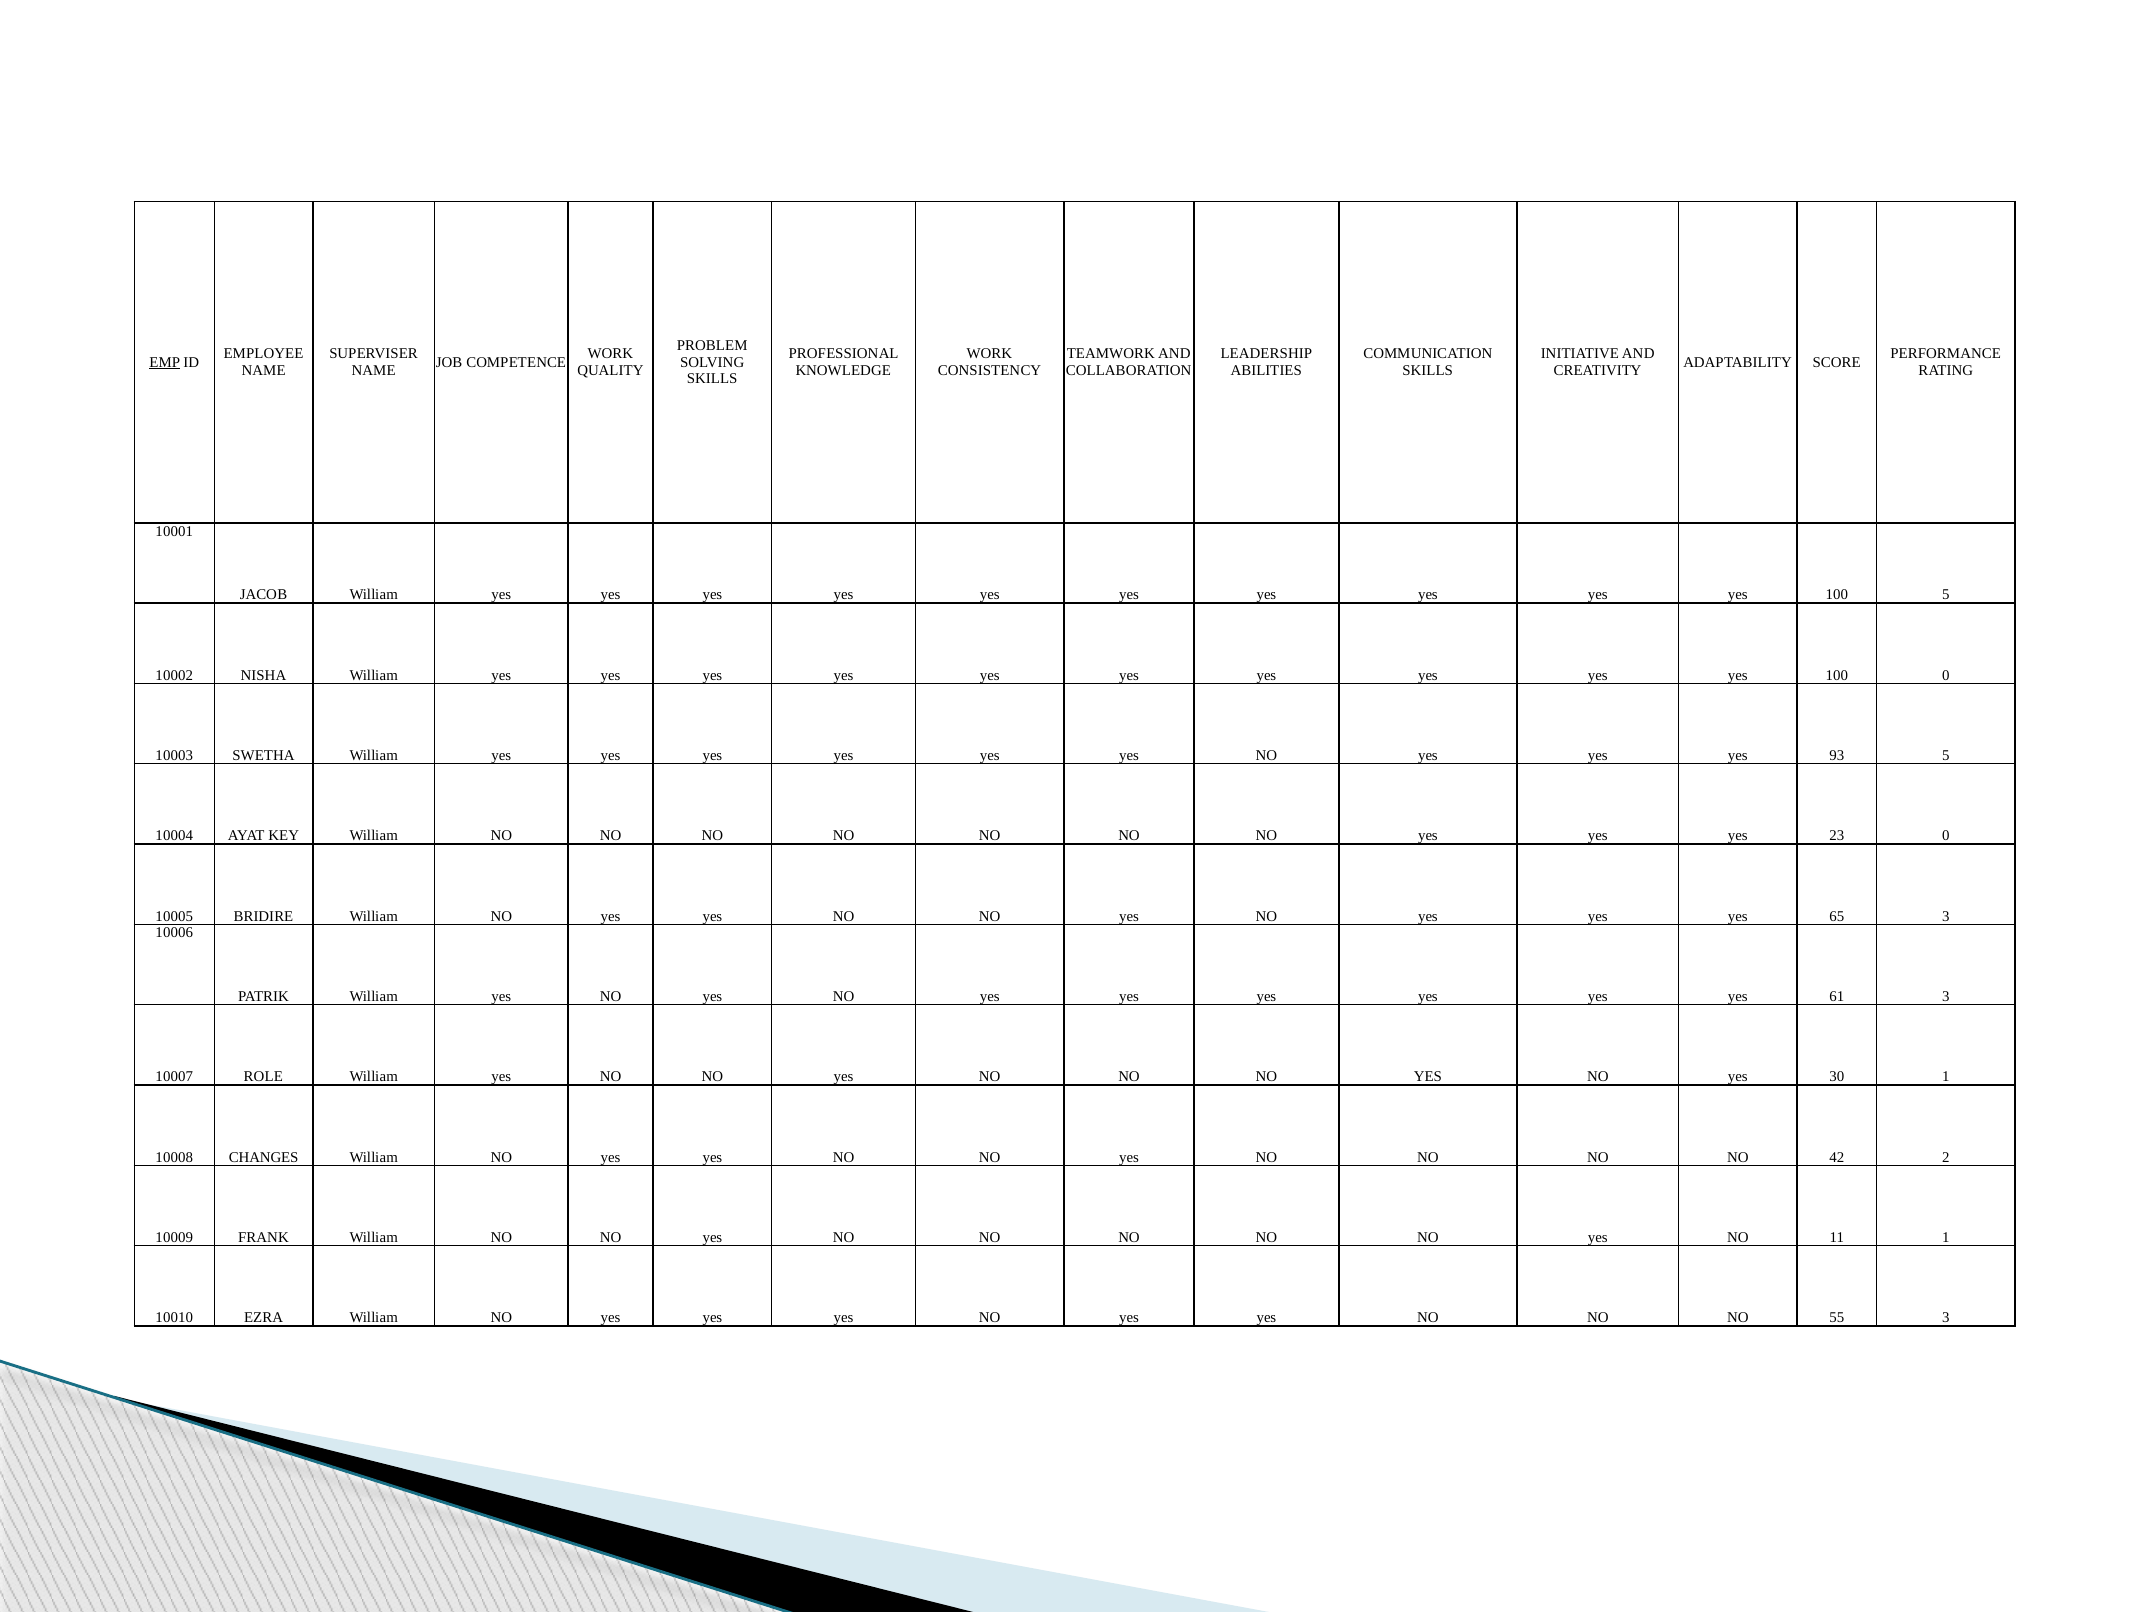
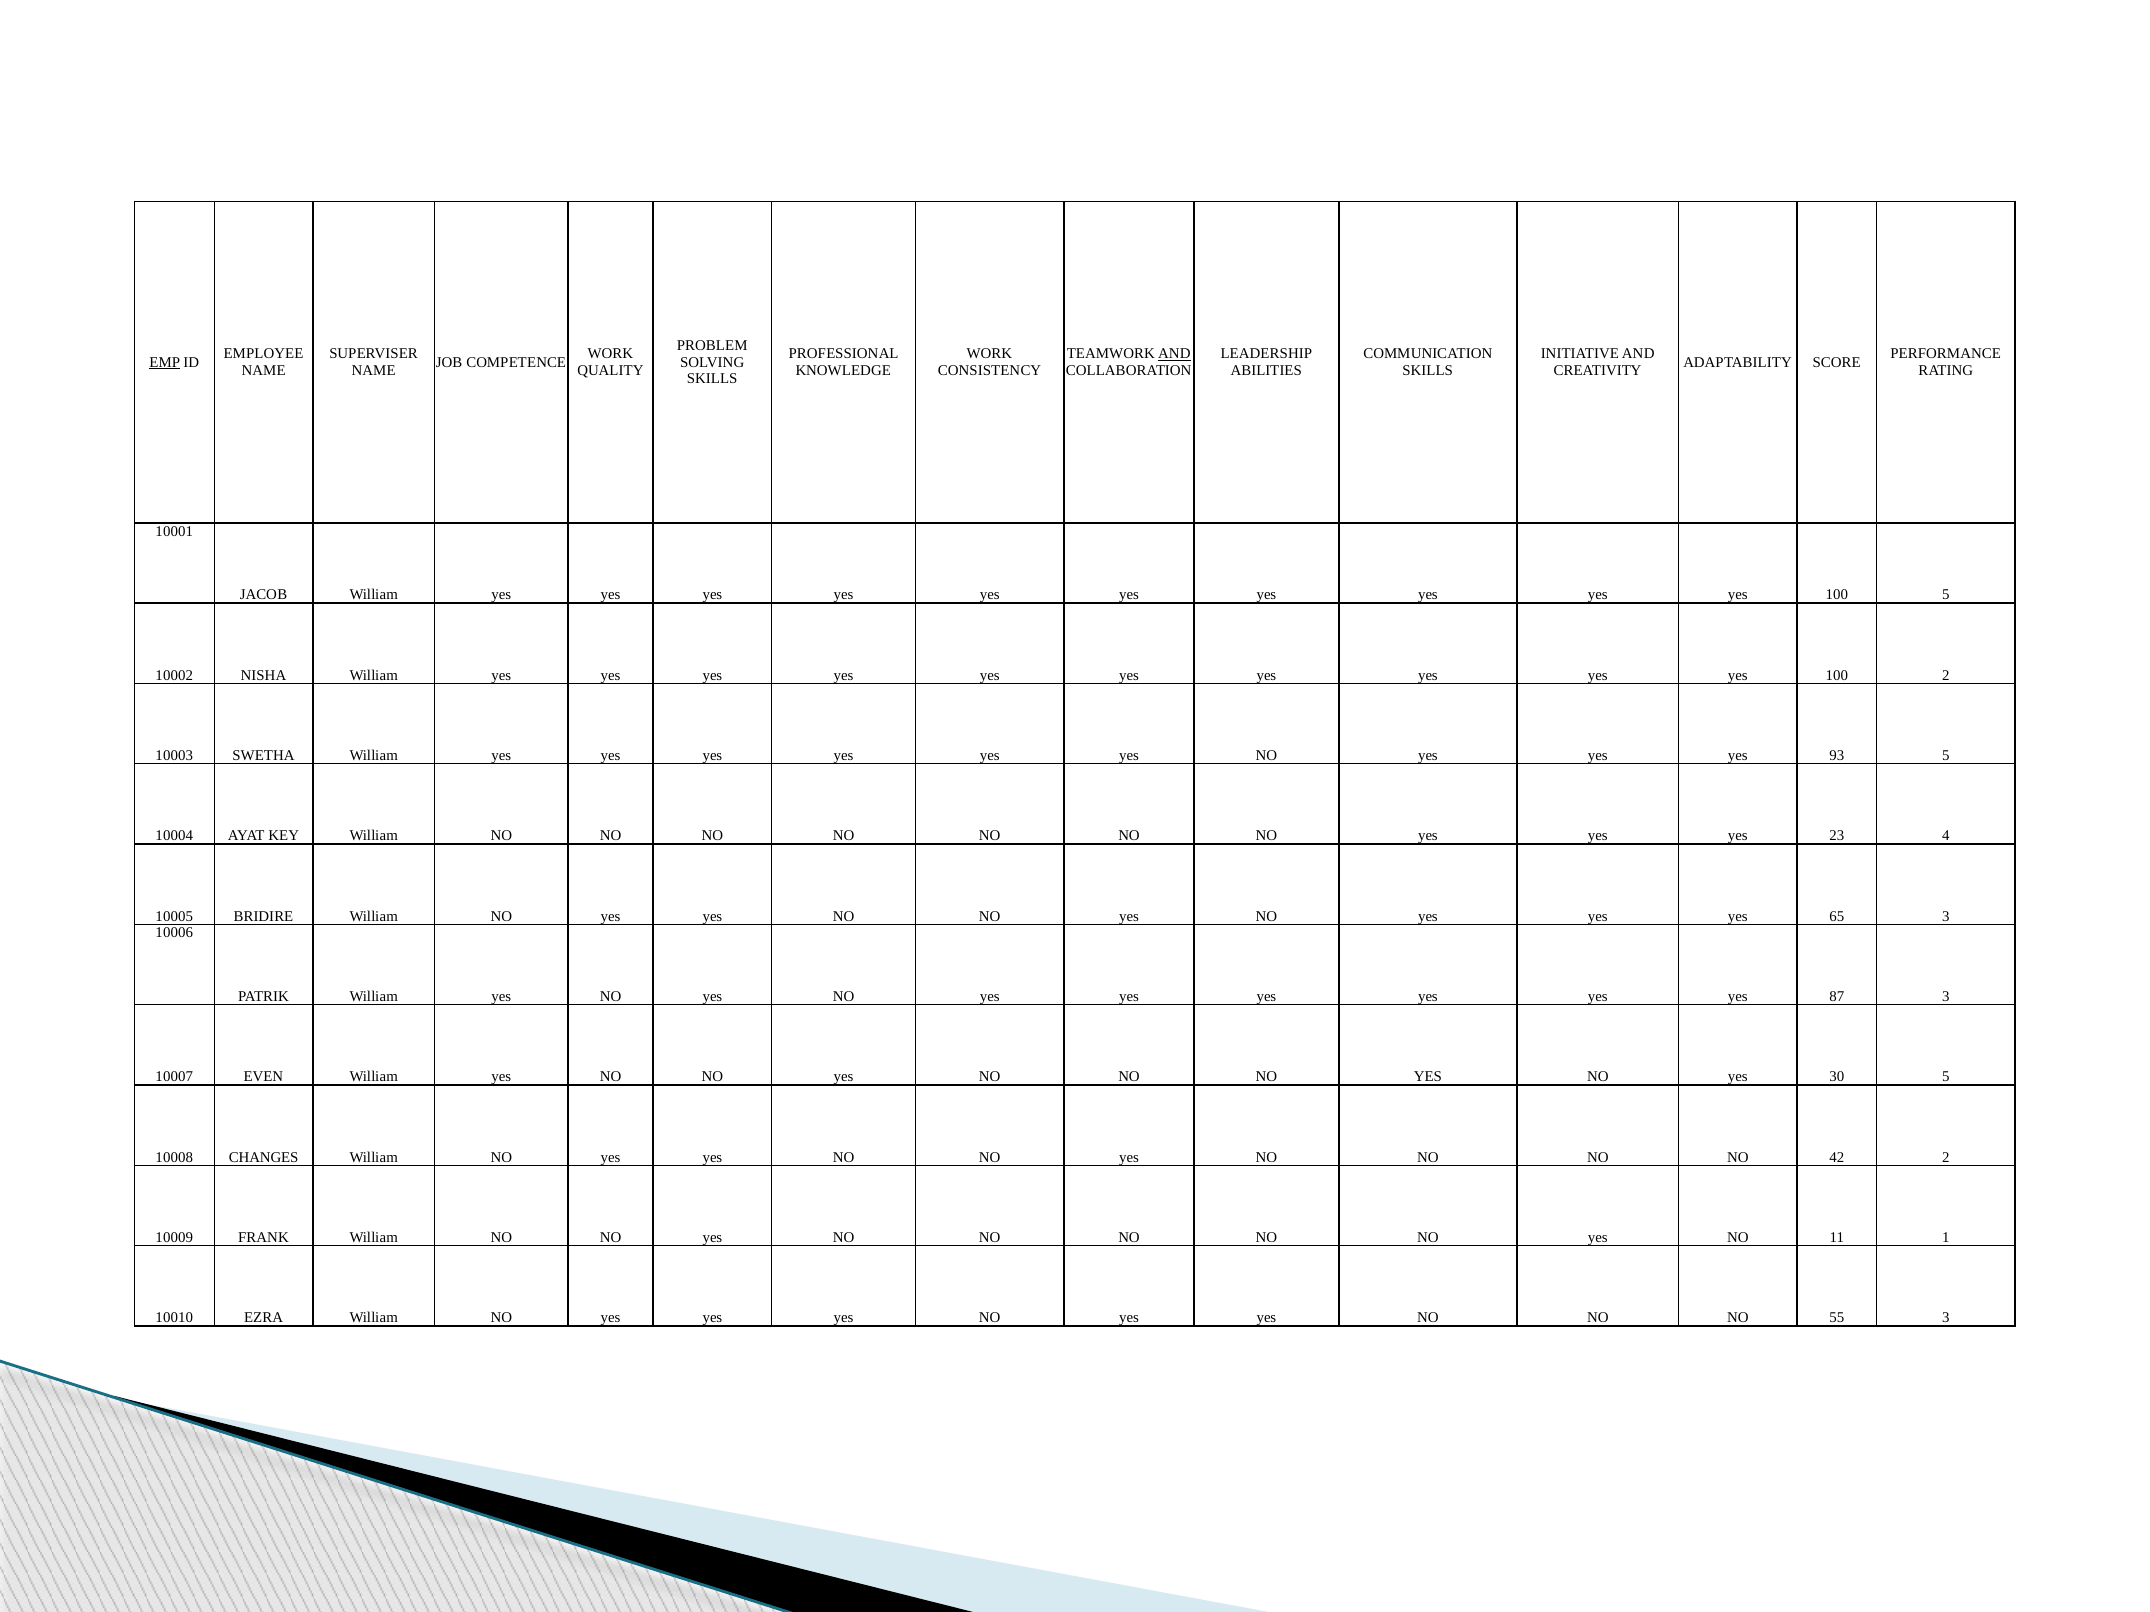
AND at (1174, 354) underline: none -> present
100 0: 0 -> 2
23 0: 0 -> 4
61: 61 -> 87
ROLE: ROLE -> EVEN
30 1: 1 -> 5
